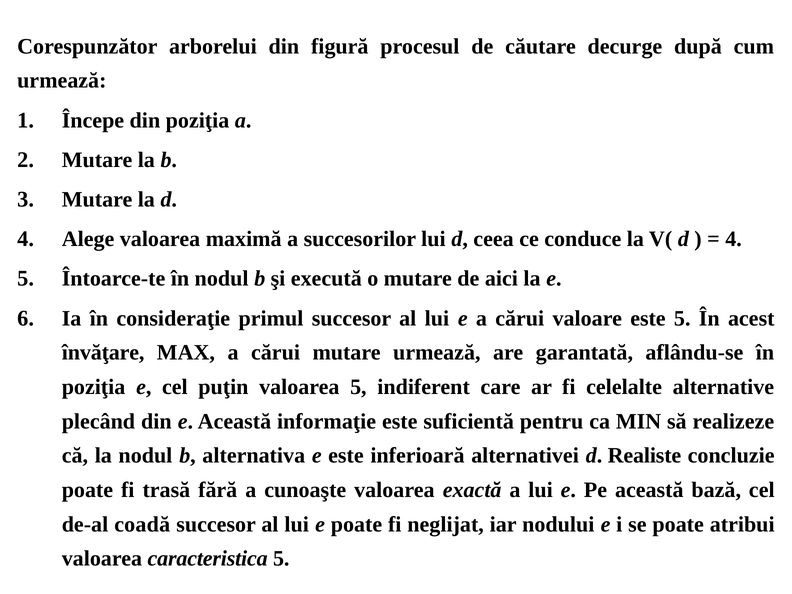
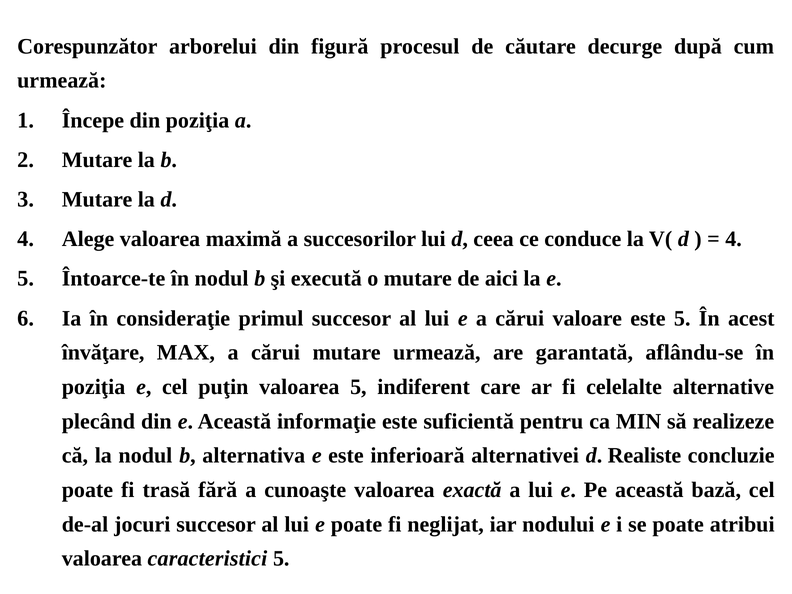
coadă: coadă -> jocuri
caracteristica: caracteristica -> caracteristici
